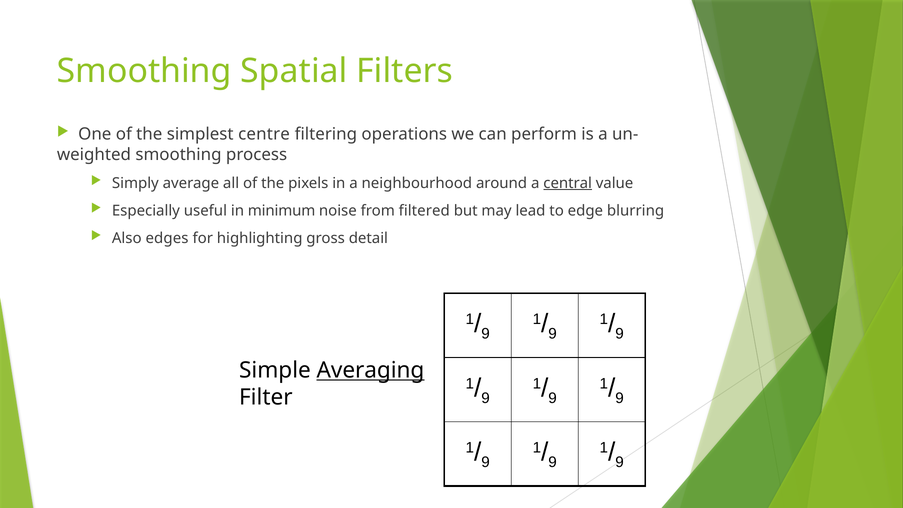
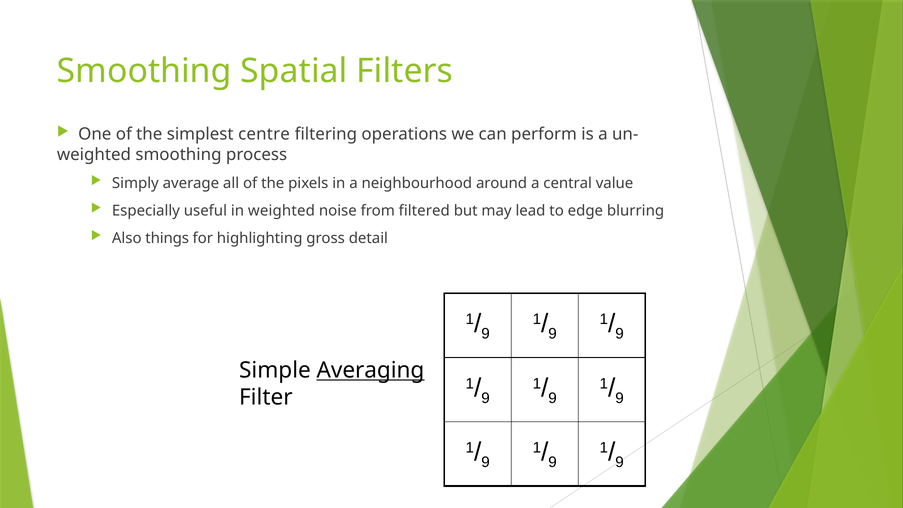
central underline: present -> none
in minimum: minimum -> weighted
edges: edges -> things
